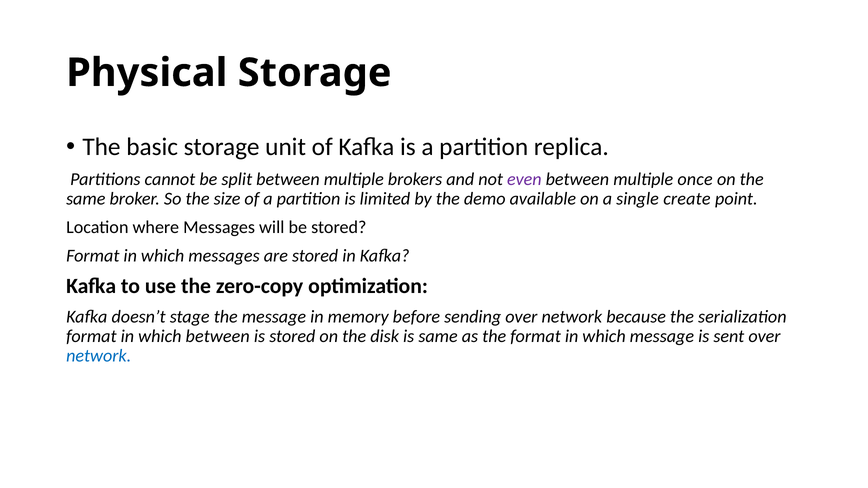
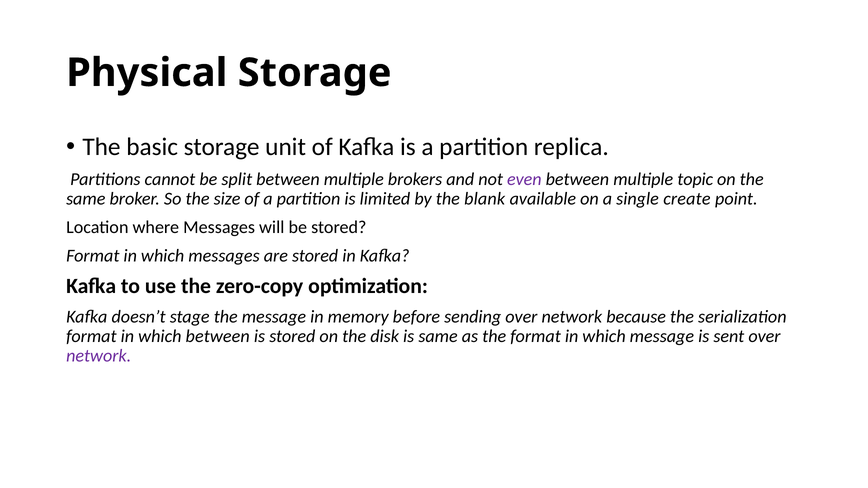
once: once -> topic
demo: demo -> blank
network at (99, 356) colour: blue -> purple
